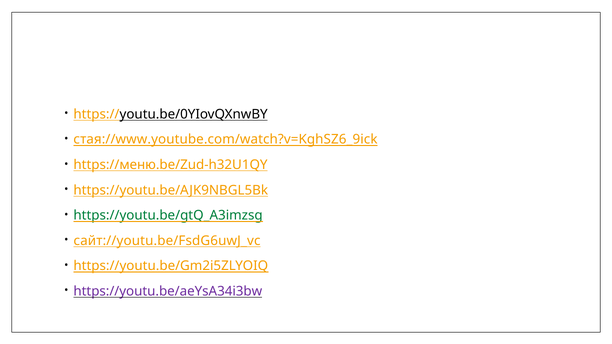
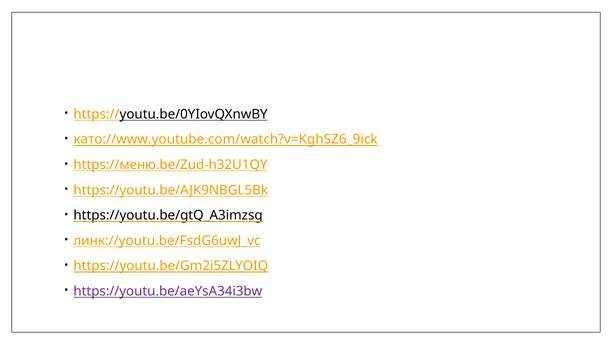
стая://www.youtube.com/watch?v=KghSZ6_9ick: стая://www.youtube.com/watch?v=KghSZ6_9ick -> като://www.youtube.com/watch?v=KghSZ6_9ick
https://youtu.be/gtQ_A3imzsg colour: green -> black
сайт://youtu.be/FsdG6uwJ_vc: сайт://youtu.be/FsdG6uwJ_vc -> линк://youtu.be/FsdG6uwJ_vc
